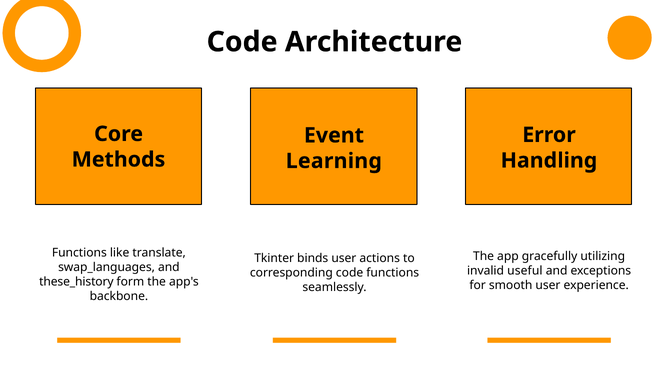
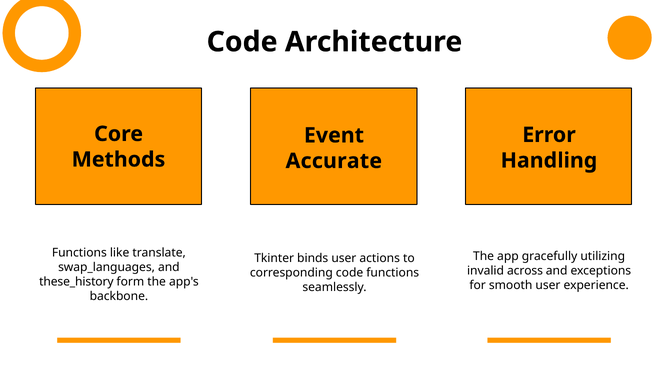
Learning: Learning -> Accurate
useful: useful -> across
